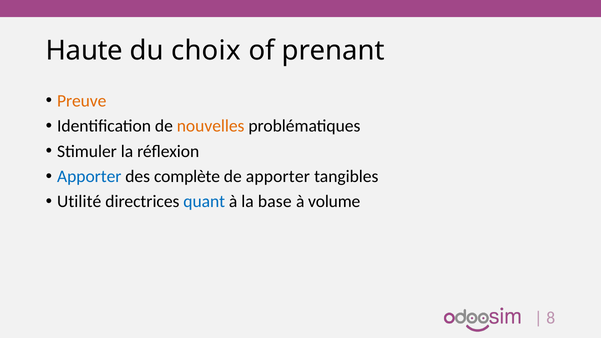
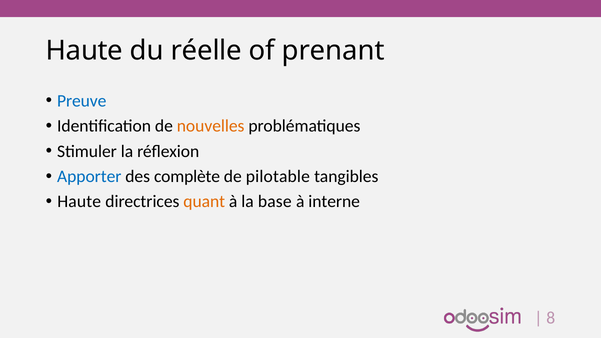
choix: choix -> réelle
Preuve colour: orange -> blue
de apporter: apporter -> pilotable
Utilité at (79, 202): Utilité -> Haute
quant colour: blue -> orange
volume: volume -> interne
